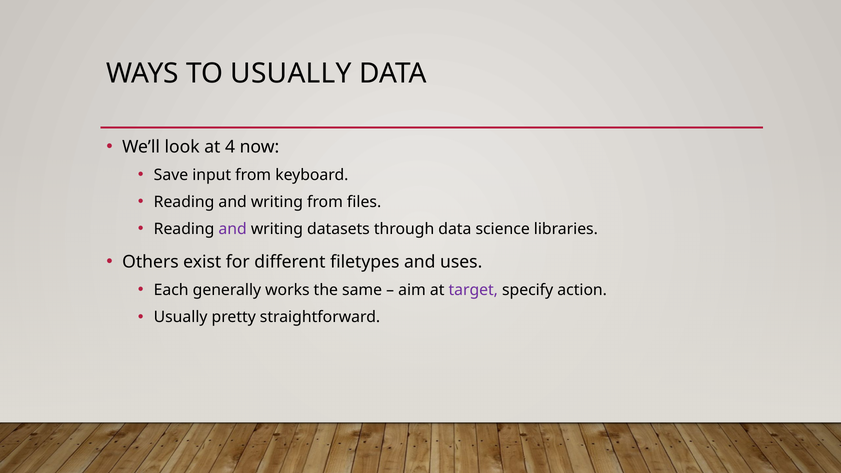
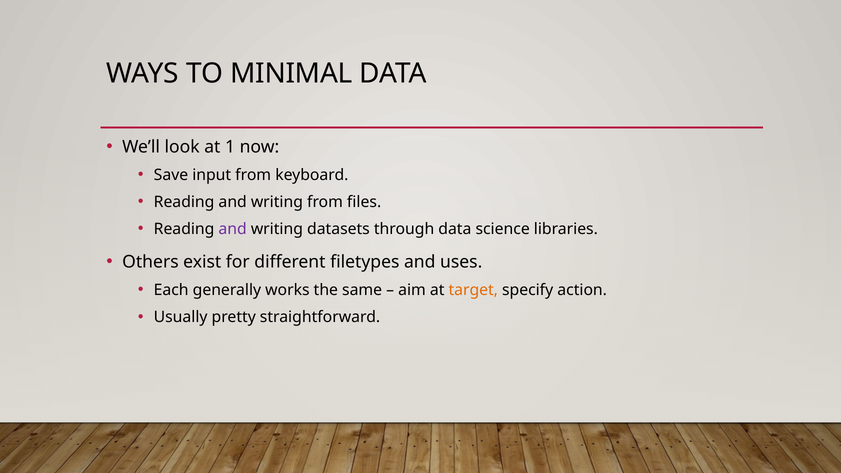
TO USUALLY: USUALLY -> MINIMAL
4: 4 -> 1
target colour: purple -> orange
